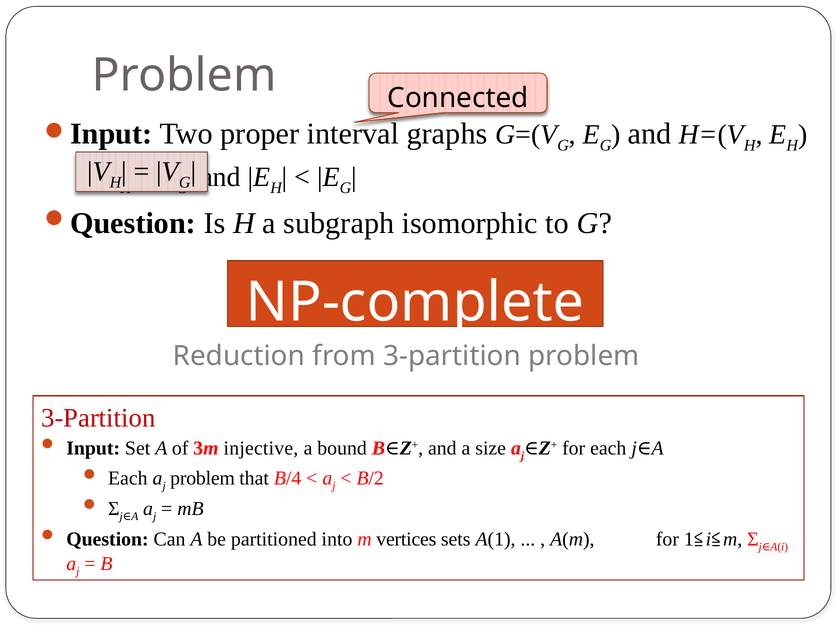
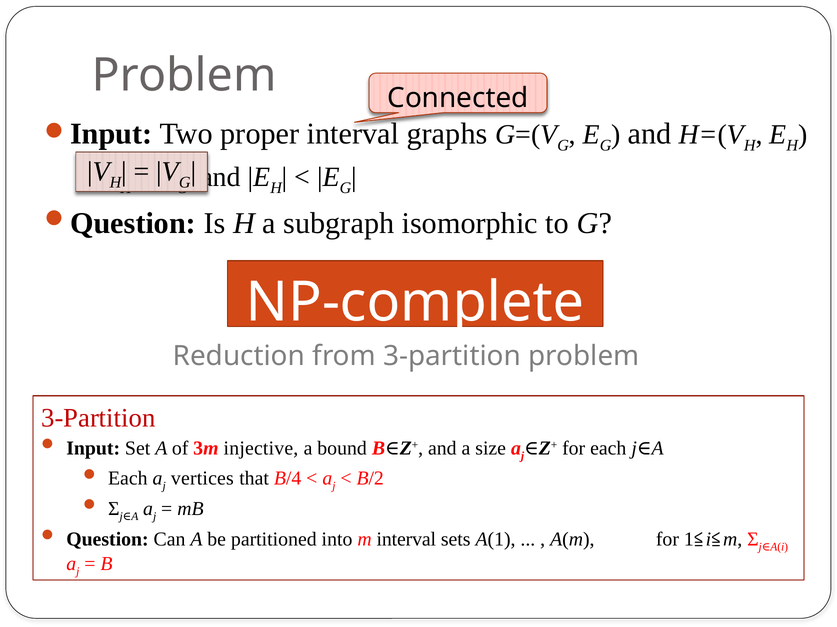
problem at (203, 479): problem -> vertices
m vertices: vertices -> interval
